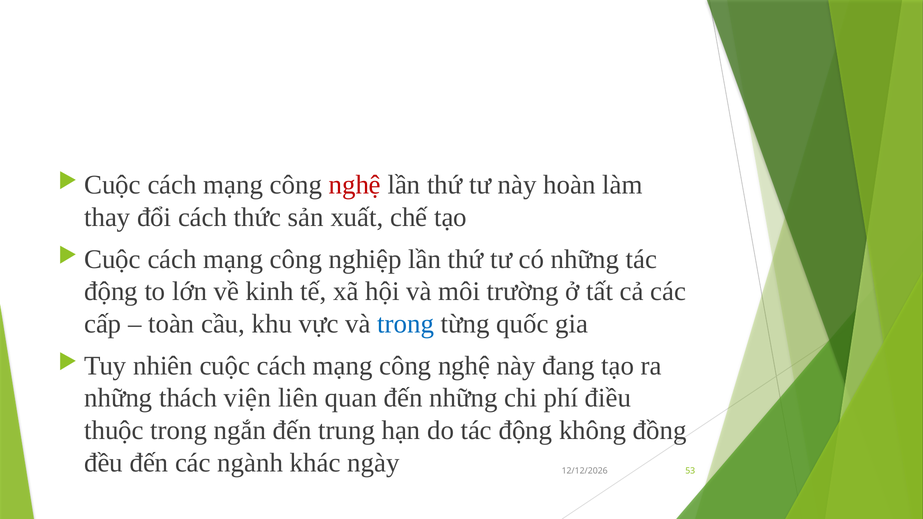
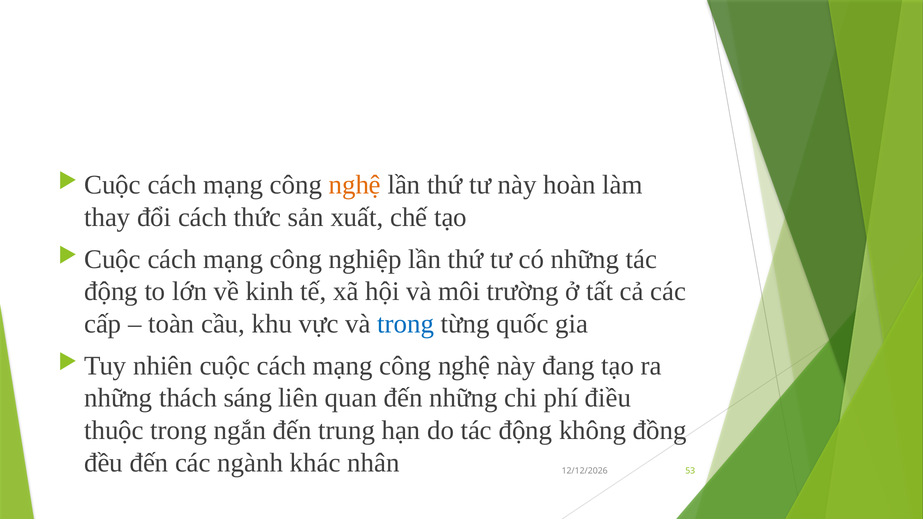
nghệ at (355, 185) colour: red -> orange
viện: viện -> sáng
ngày: ngày -> nhân
